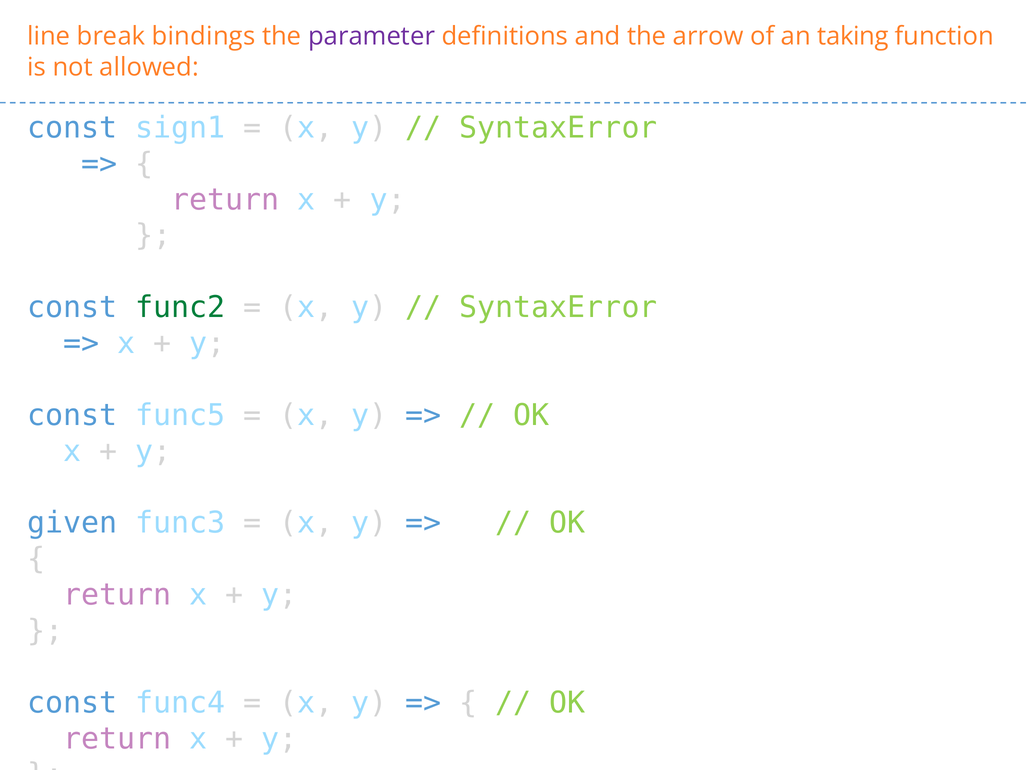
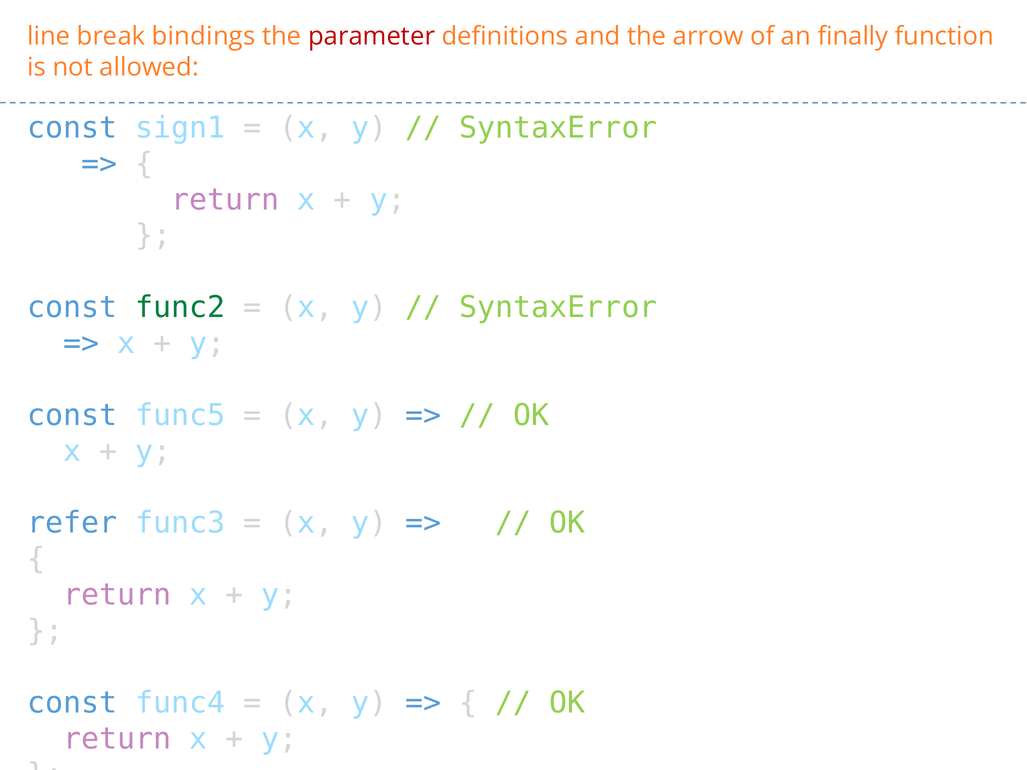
parameter colour: purple -> red
taking: taking -> finally
given: given -> refer
